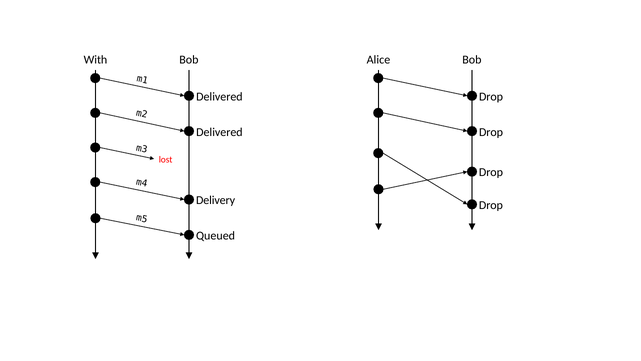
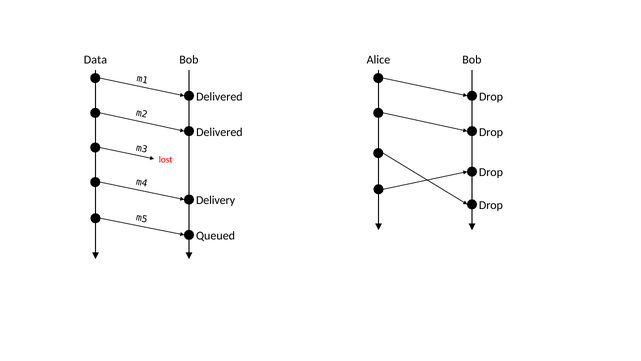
With: With -> Data
